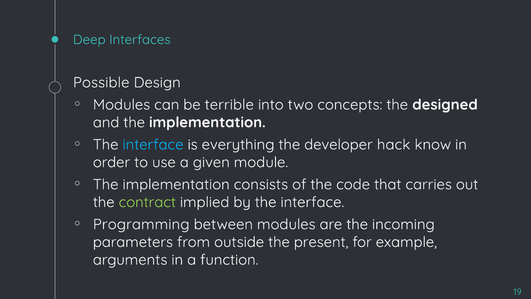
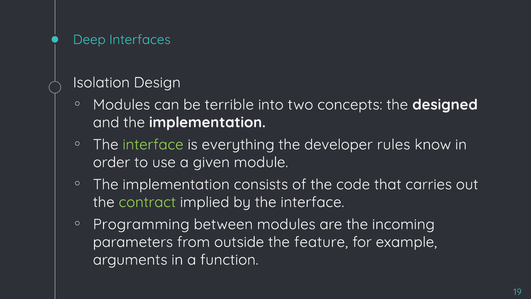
Possible: Possible -> Isolation
interface at (153, 144) colour: light blue -> light green
hack: hack -> rules
present: present -> feature
